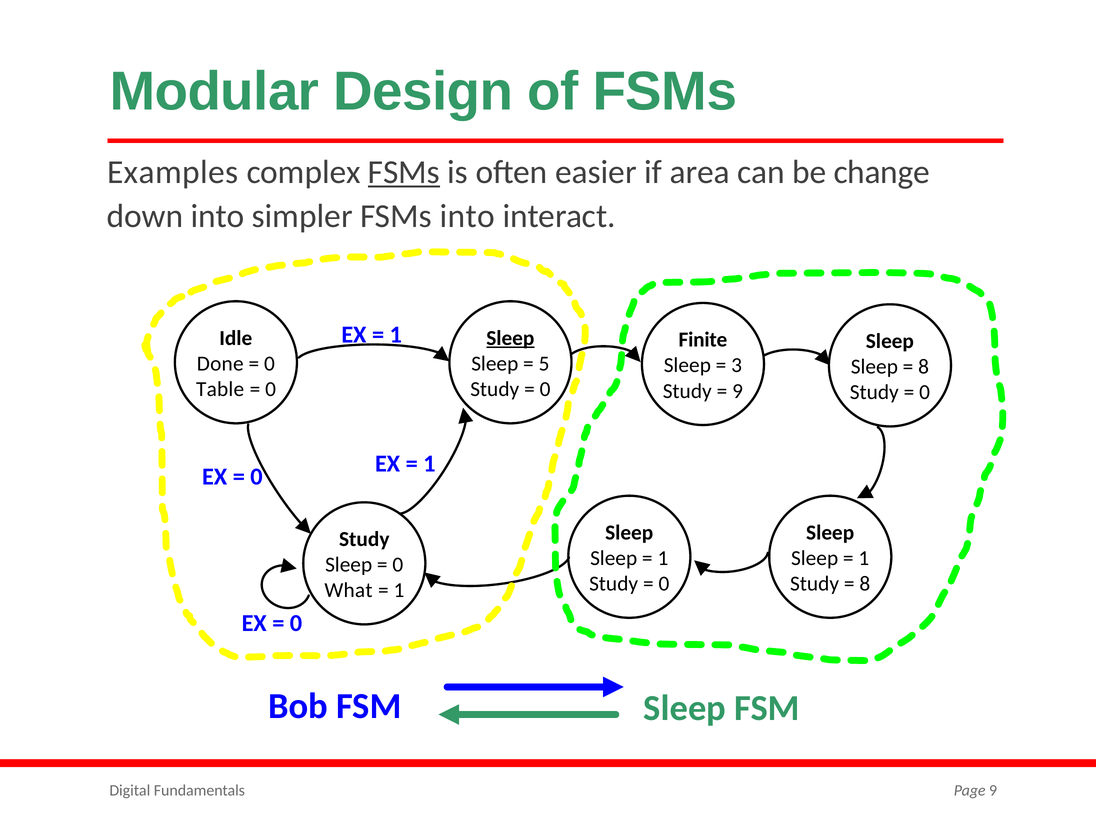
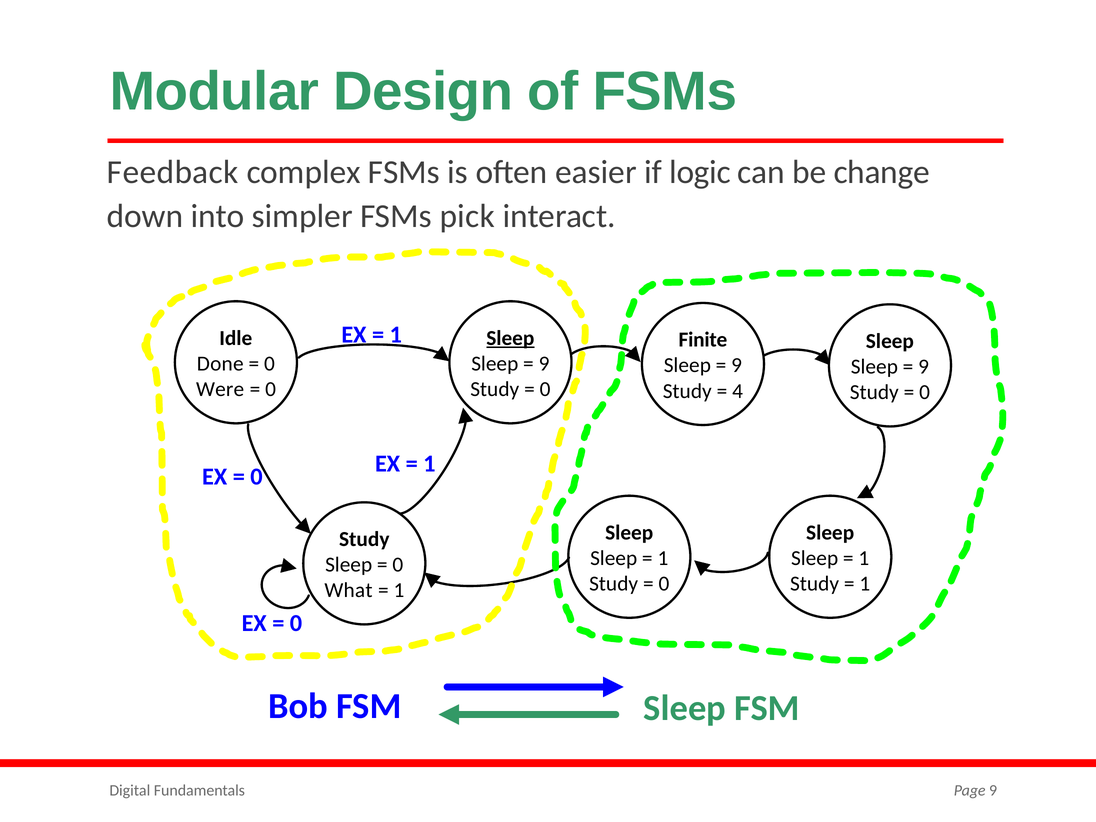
Examples: Examples -> Feedback
FSMs at (404, 172) underline: present -> none
area: area -> logic
FSMs into: into -> pick
5 at (544, 364): 5 -> 9
3 at (737, 365): 3 -> 9
8 at (924, 367): 8 -> 9
Table: Table -> Were
9 at (738, 391): 9 -> 4
8 at (865, 584): 8 -> 1
